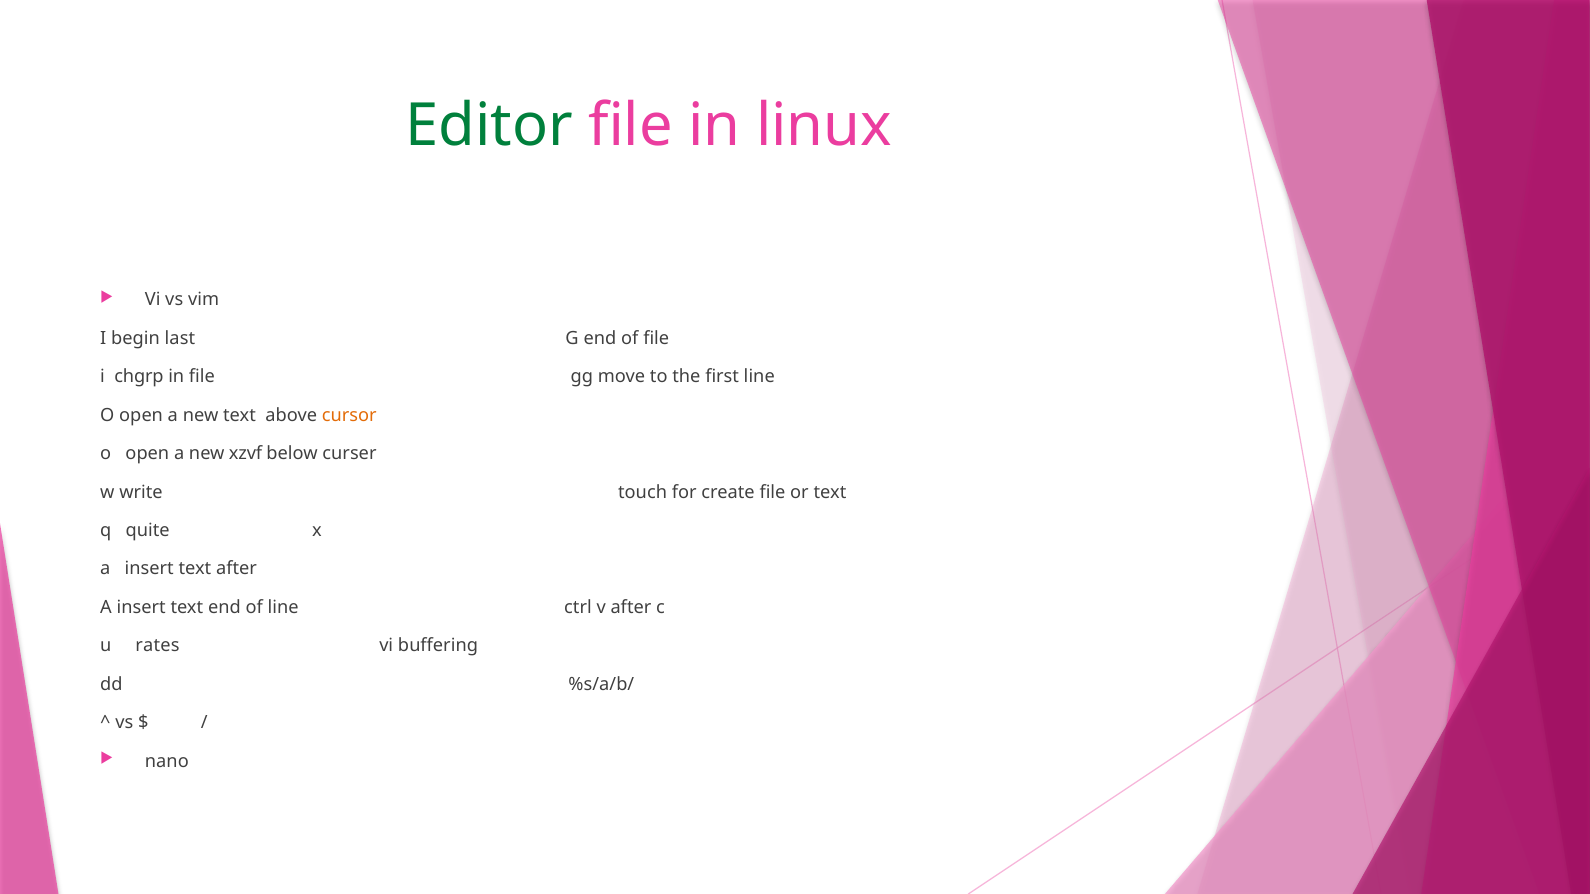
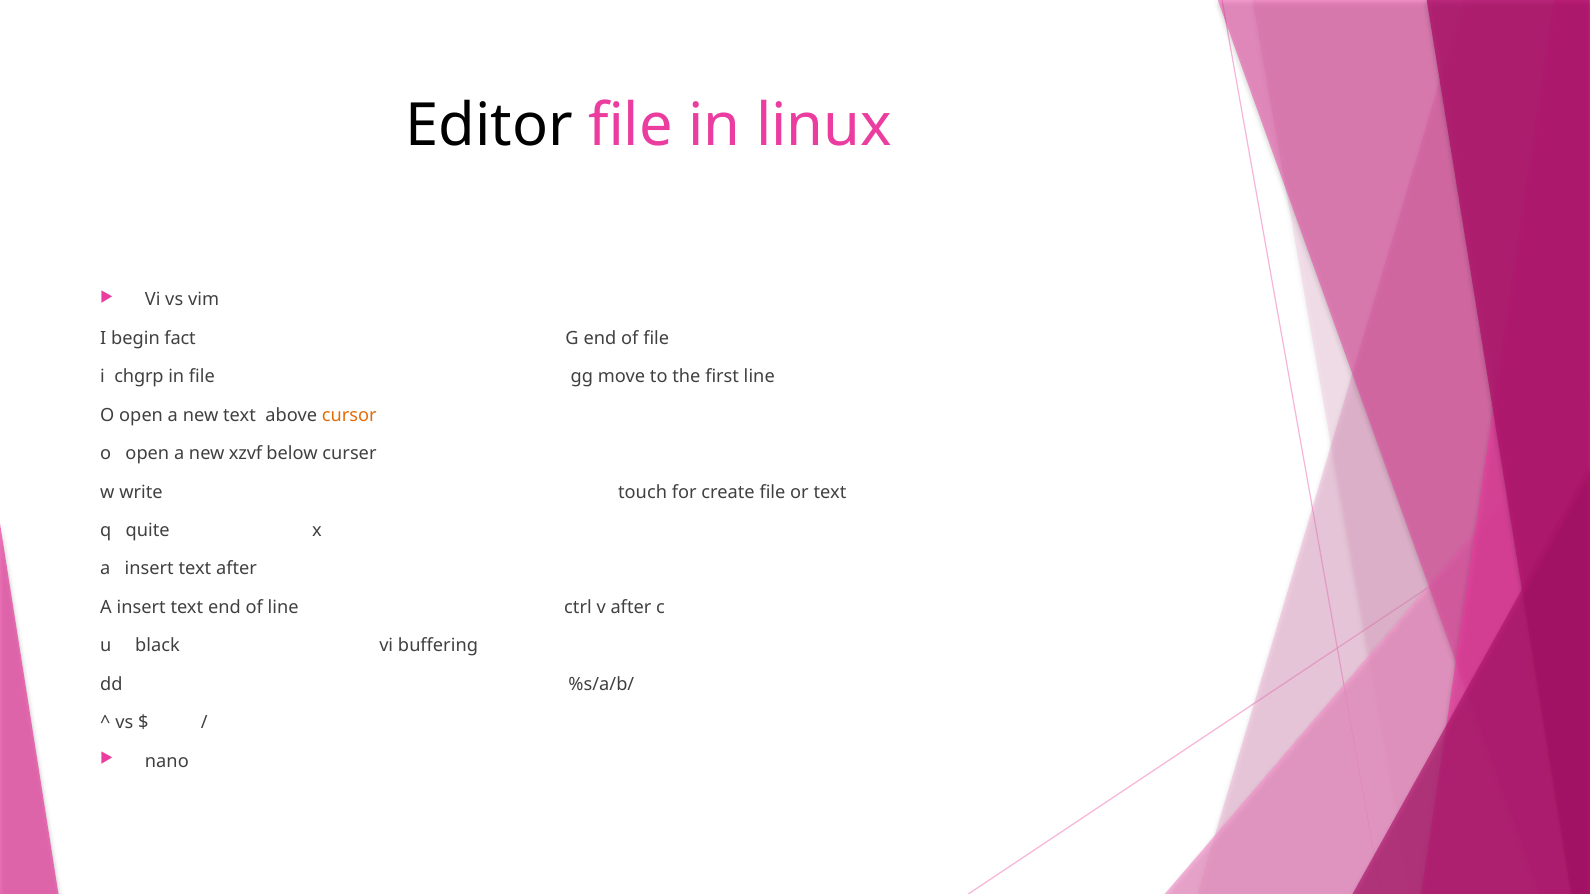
Editor colour: green -> black
last: last -> fact
rates: rates -> black
